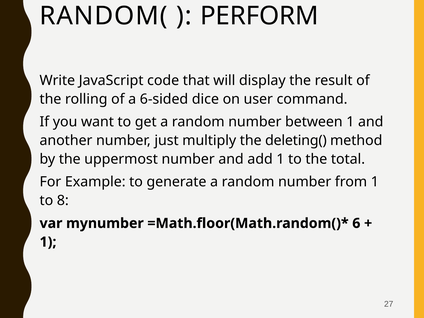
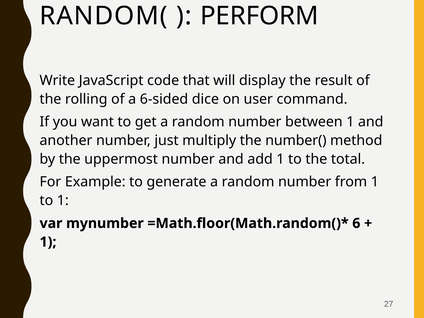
deleting(: deleting( -> number(
to 8: 8 -> 1
